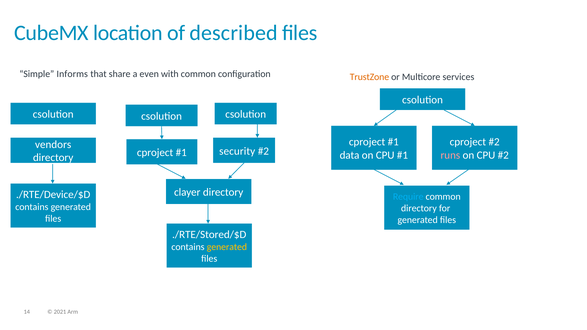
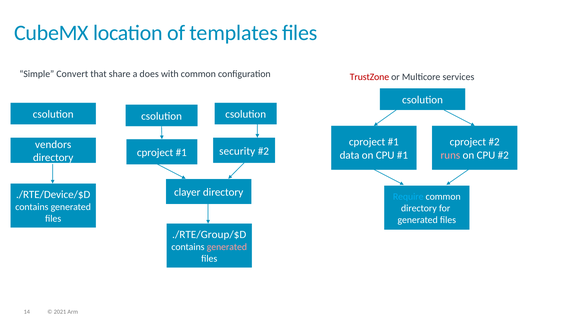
described: described -> templates
Informs: Informs -> Convert
even: even -> does
TrustZone colour: orange -> red
./RTE/Stored/$D: ./RTE/Stored/$D -> ./RTE/Group/$D
generated at (227, 247) colour: yellow -> pink
